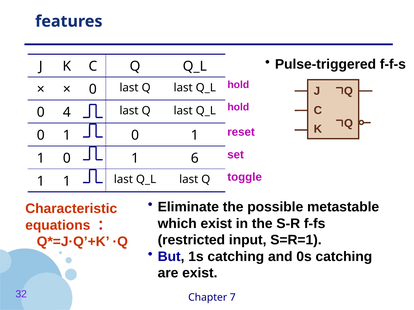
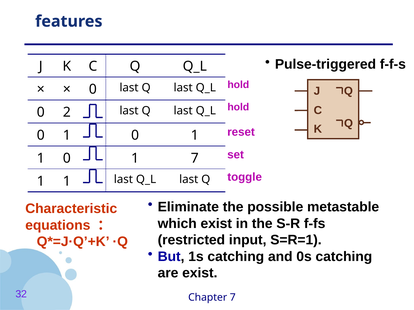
4: 4 -> 2
1 6: 6 -> 7
